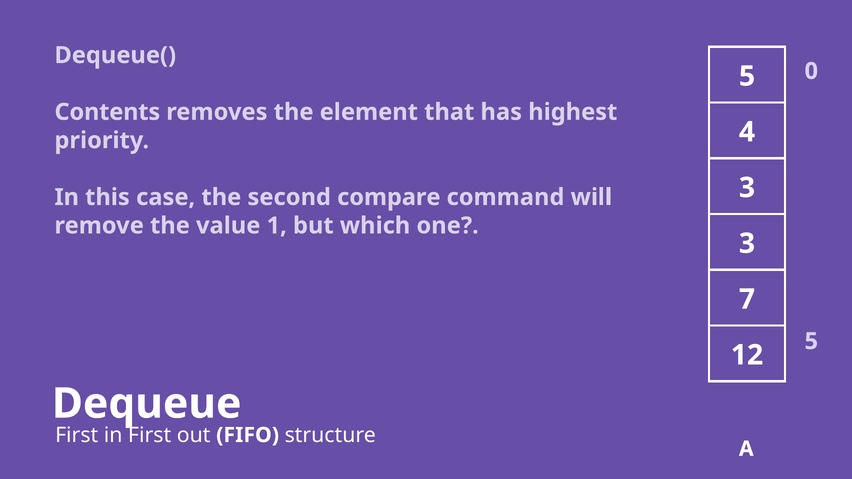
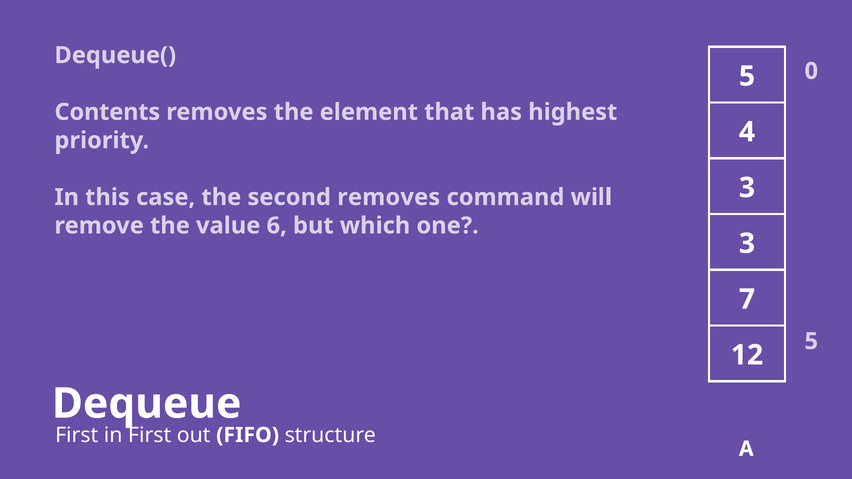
second compare: compare -> removes
1: 1 -> 6
